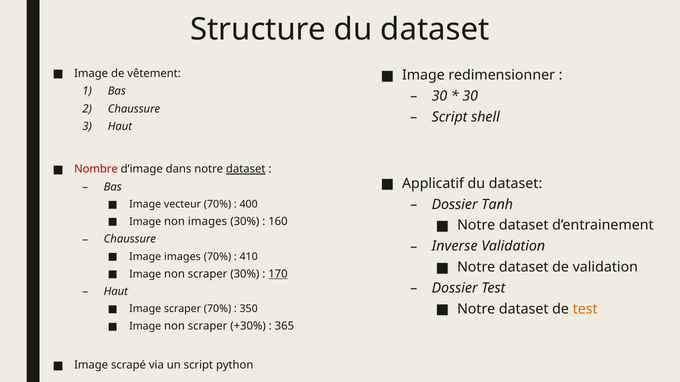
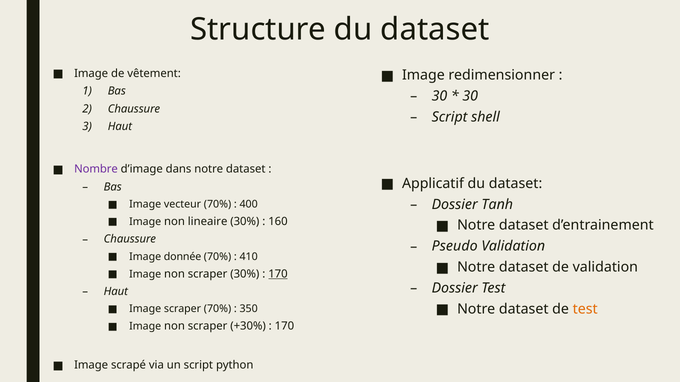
Nombre colour: red -> purple
dataset at (246, 169) underline: present -> none
non images: images -> lineaire
Inverse: Inverse -> Pseudo
Image images: images -> donnée
365 at (284, 327): 365 -> 170
